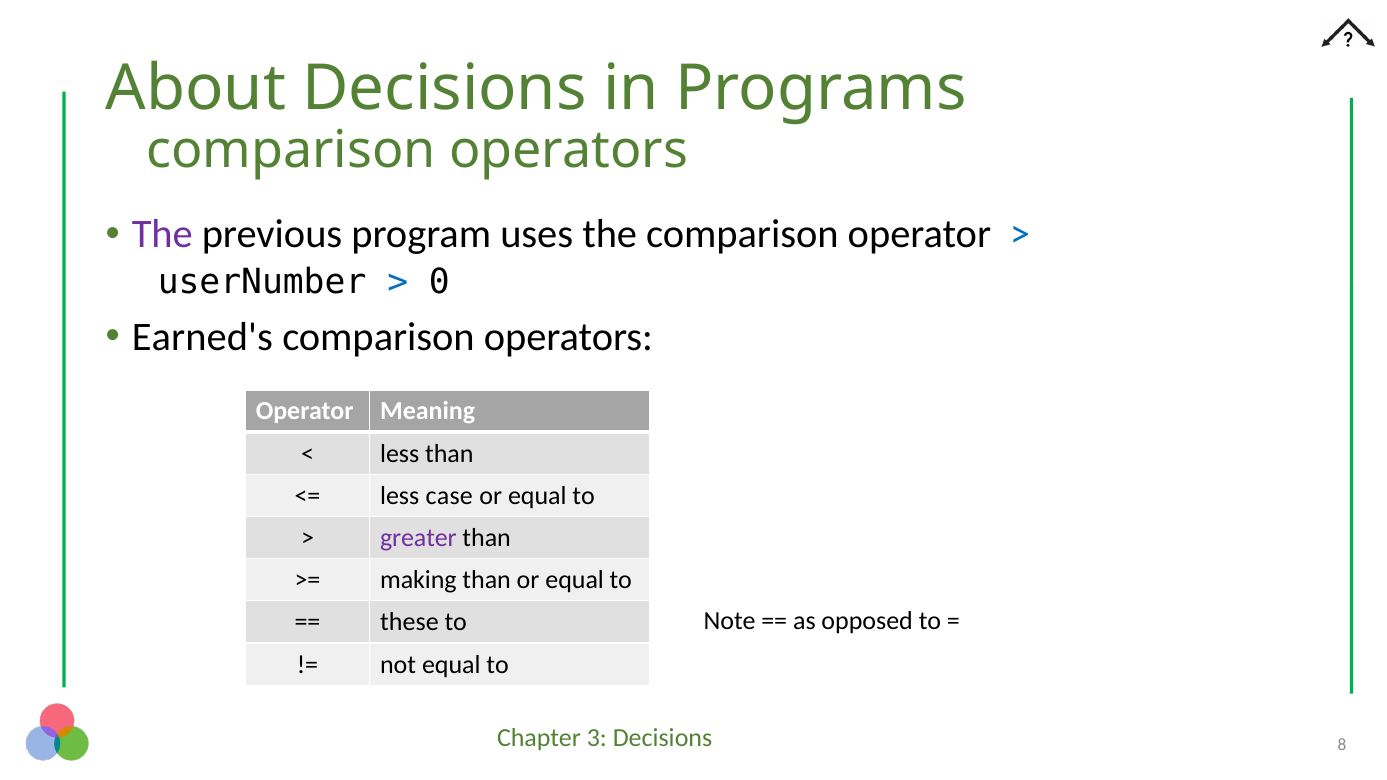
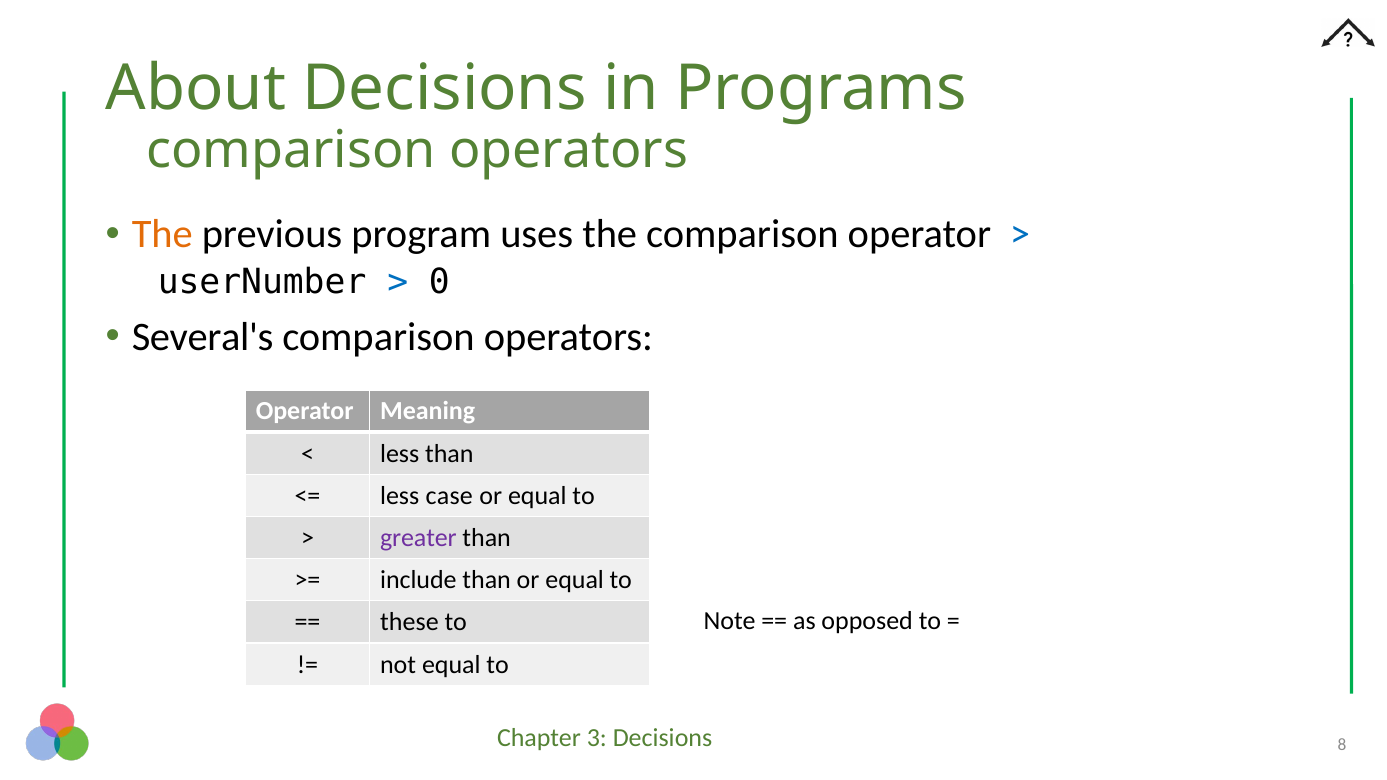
The at (162, 234) colour: purple -> orange
Earned's: Earned's -> Several's
making: making -> include
